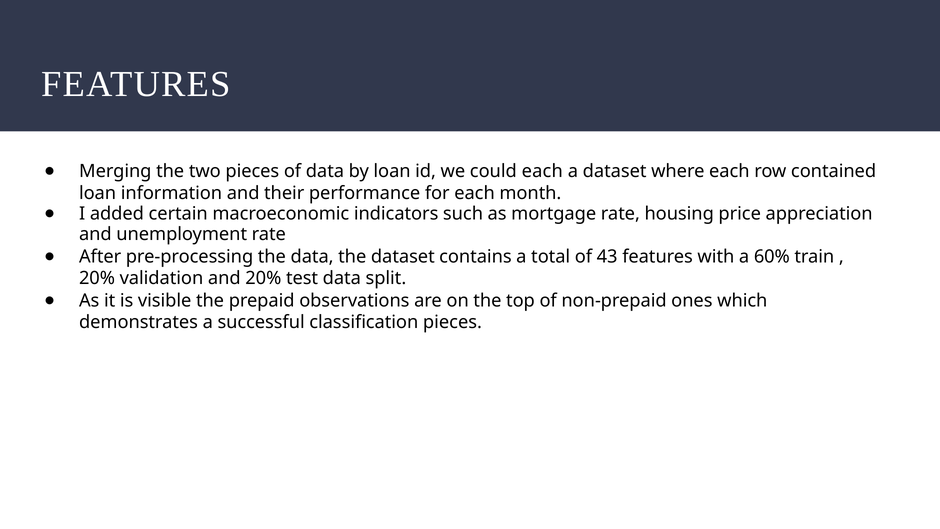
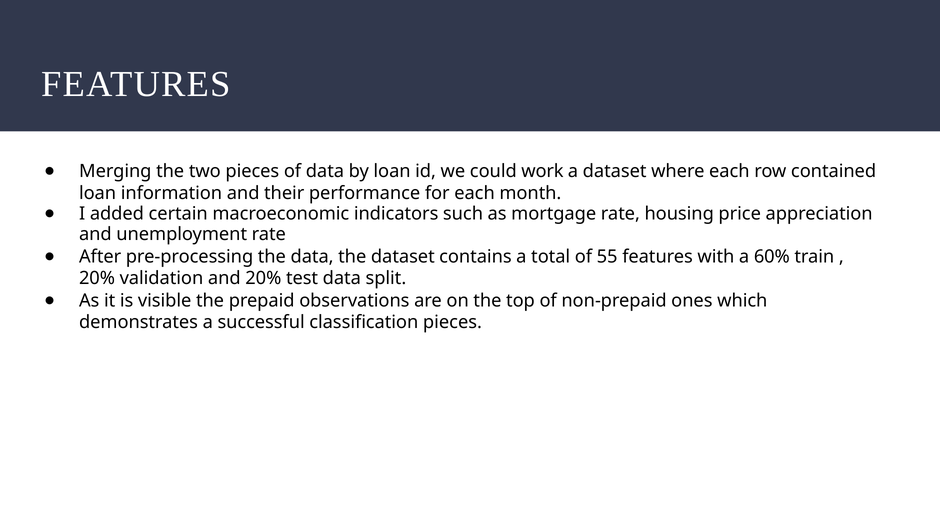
could each: each -> work
43: 43 -> 55
